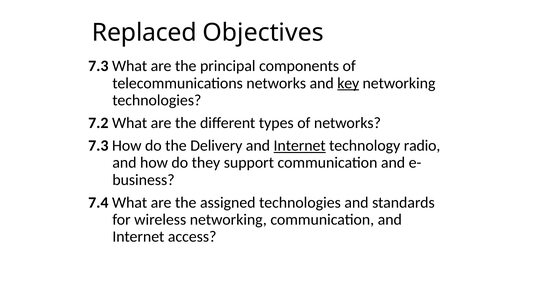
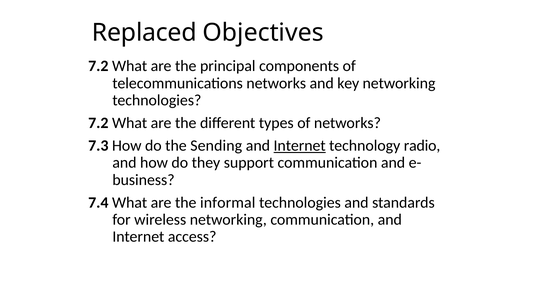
7.3 at (98, 66): 7.3 -> 7.2
key underline: present -> none
Delivery: Delivery -> Sending
assigned: assigned -> informal
